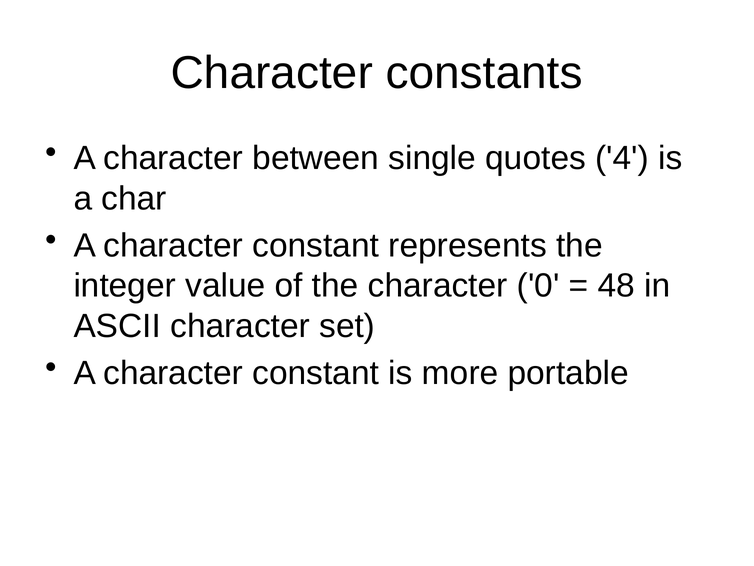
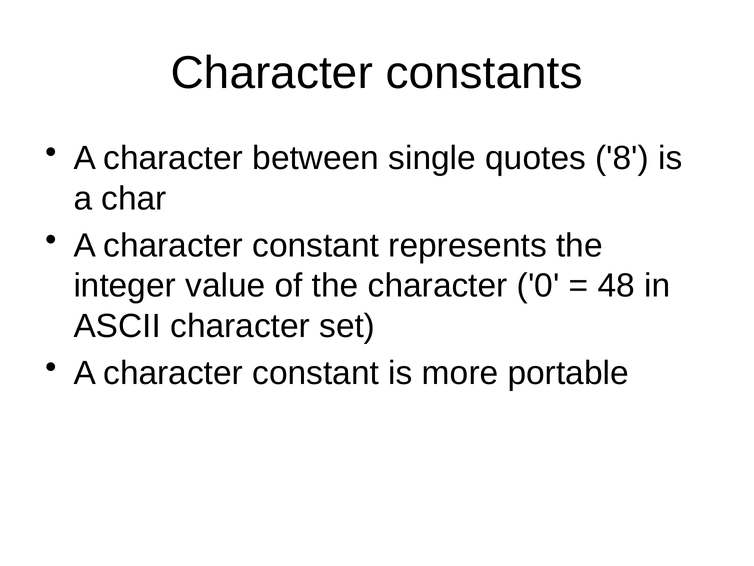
4: 4 -> 8
